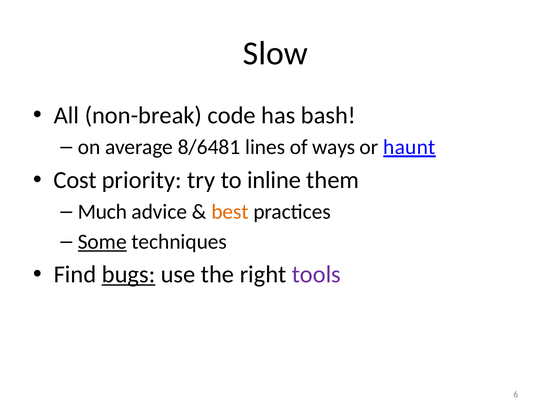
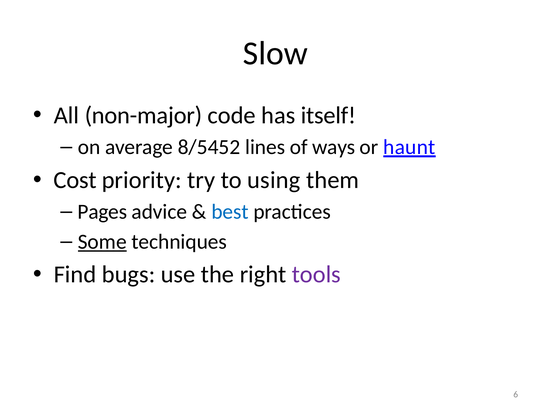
non-break: non-break -> non-major
bash: bash -> itself
8/6481: 8/6481 -> 8/5452
inline: inline -> using
Much: Much -> Pages
best colour: orange -> blue
bugs underline: present -> none
